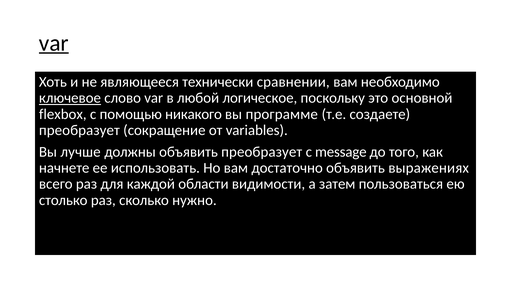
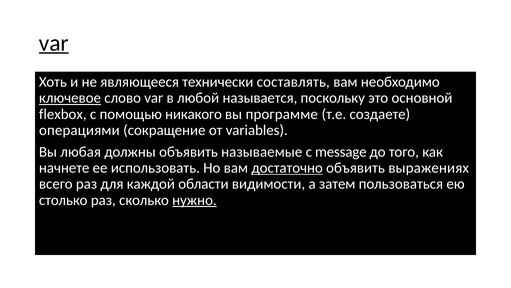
сравнении: сравнении -> составлять
логическое: логическое -> называется
преобразует at (79, 130): преобразует -> операциями
лучше: лучше -> любая
объявить преобразует: преобразует -> называемые
достаточно underline: none -> present
нужно underline: none -> present
